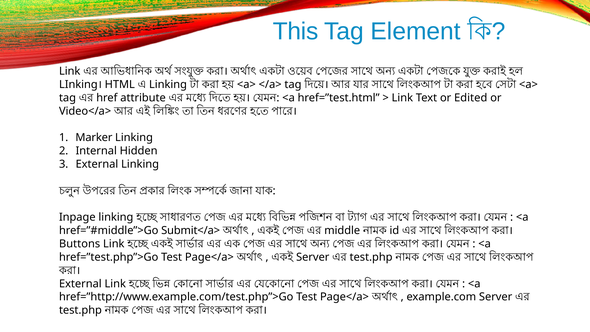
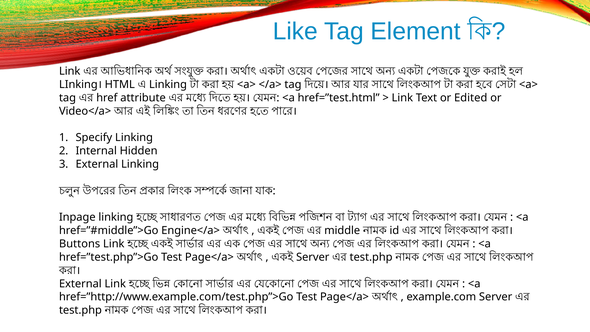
This: This -> Like
Marker: Marker -> Specify
Submit</a>: Submit</a> -> Engine</a>
